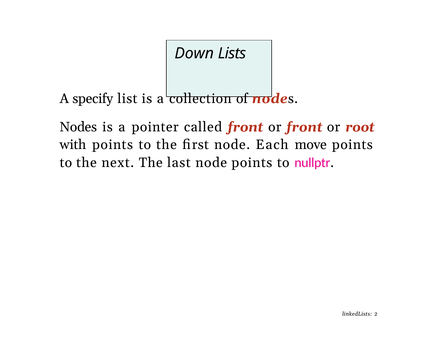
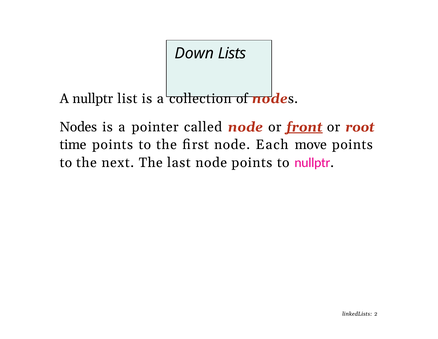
A specify: specify -> nullptr
called front: front -> node
front at (305, 127) underline: none -> present
with: with -> time
